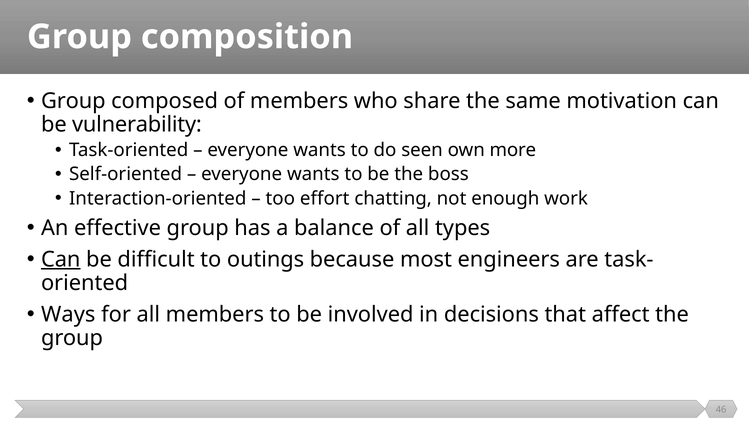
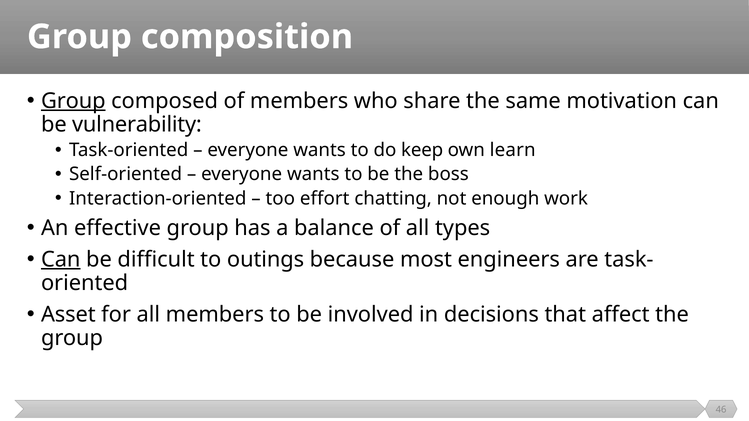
Group at (73, 101) underline: none -> present
seen: seen -> keep
more: more -> learn
Ways: Ways -> Asset
